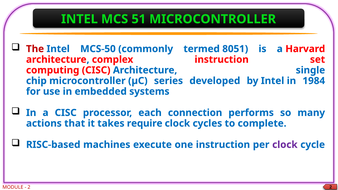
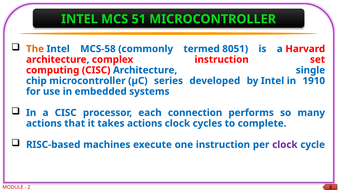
The colour: red -> orange
MCS-50: MCS-50 -> MCS-58
1984: 1984 -> 1910
takes require: require -> actions
